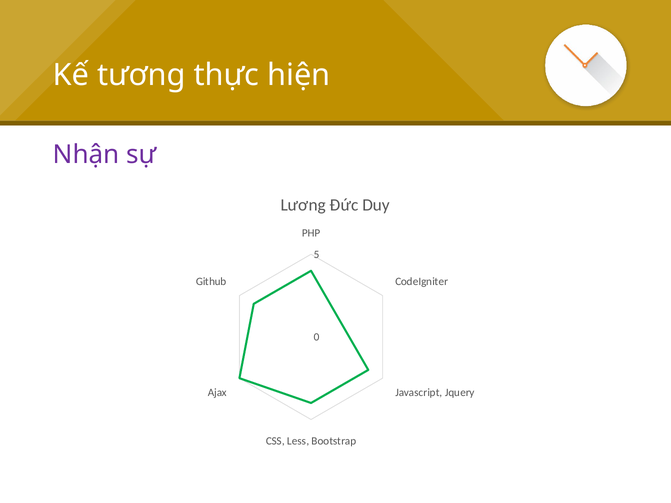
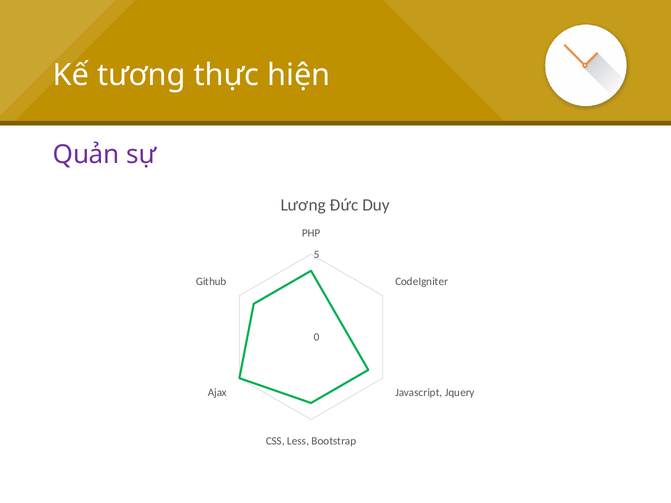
Nhận: Nhận -> Quản
